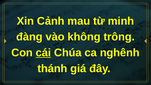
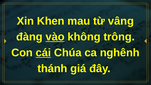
Cảnh: Cảnh -> Khen
minh: minh -> vâng
vào underline: none -> present
